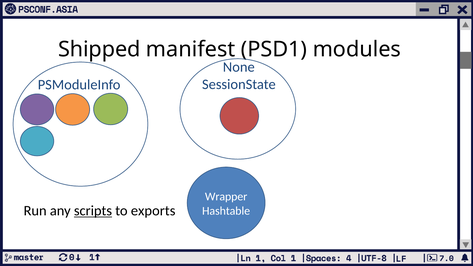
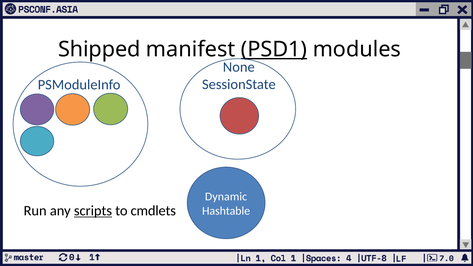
PSD1 underline: none -> present
Wrapper: Wrapper -> Dynamic
exports: exports -> cmdlets
